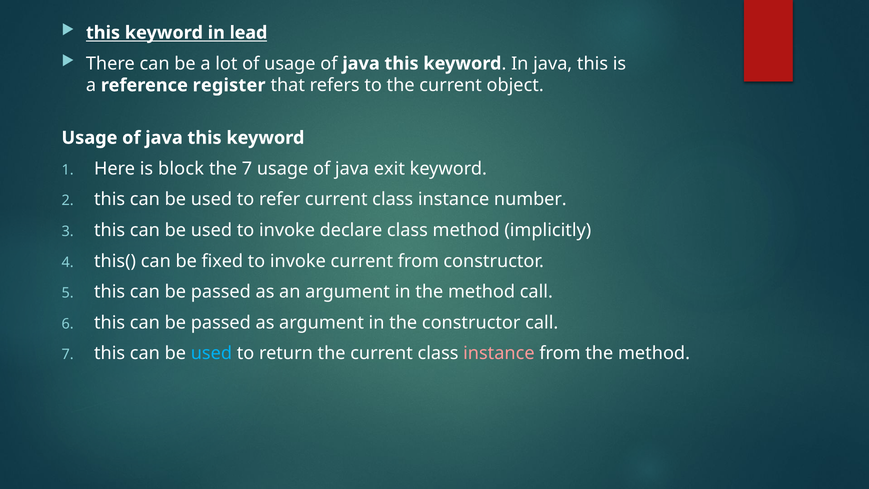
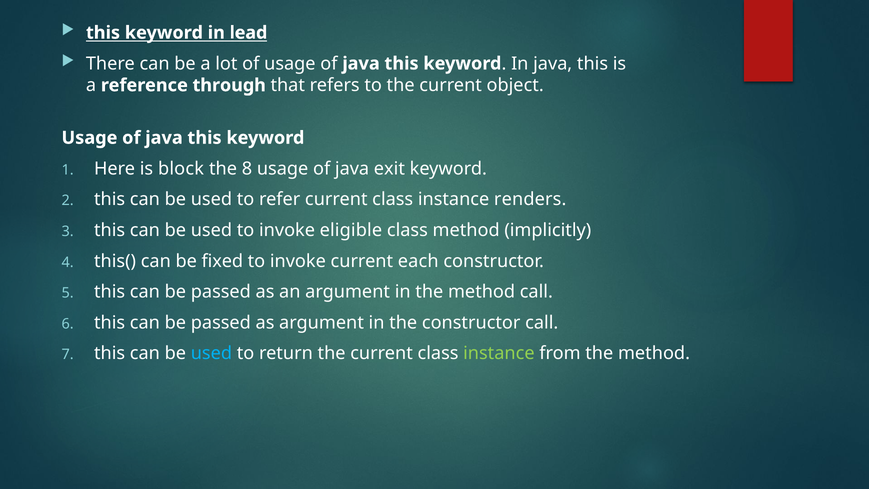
register: register -> through
the 7: 7 -> 8
number: number -> renders
declare: declare -> eligible
current from: from -> each
instance at (499, 353) colour: pink -> light green
